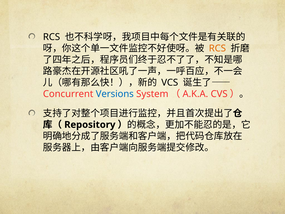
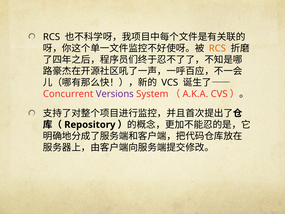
Versions colour: blue -> purple
